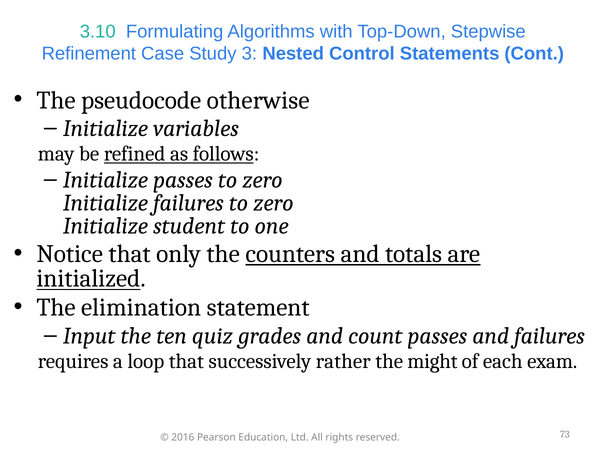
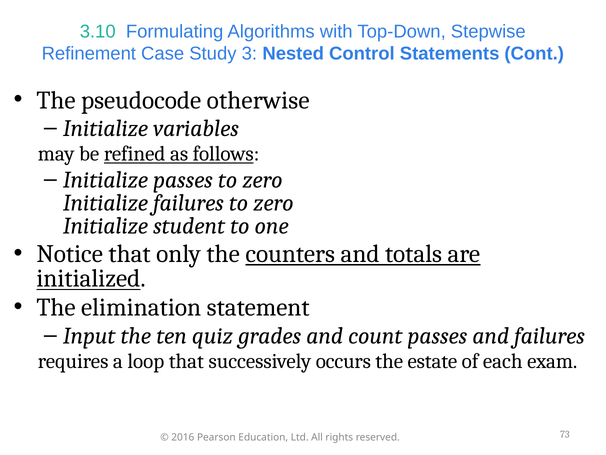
rather: rather -> occurs
might: might -> estate
